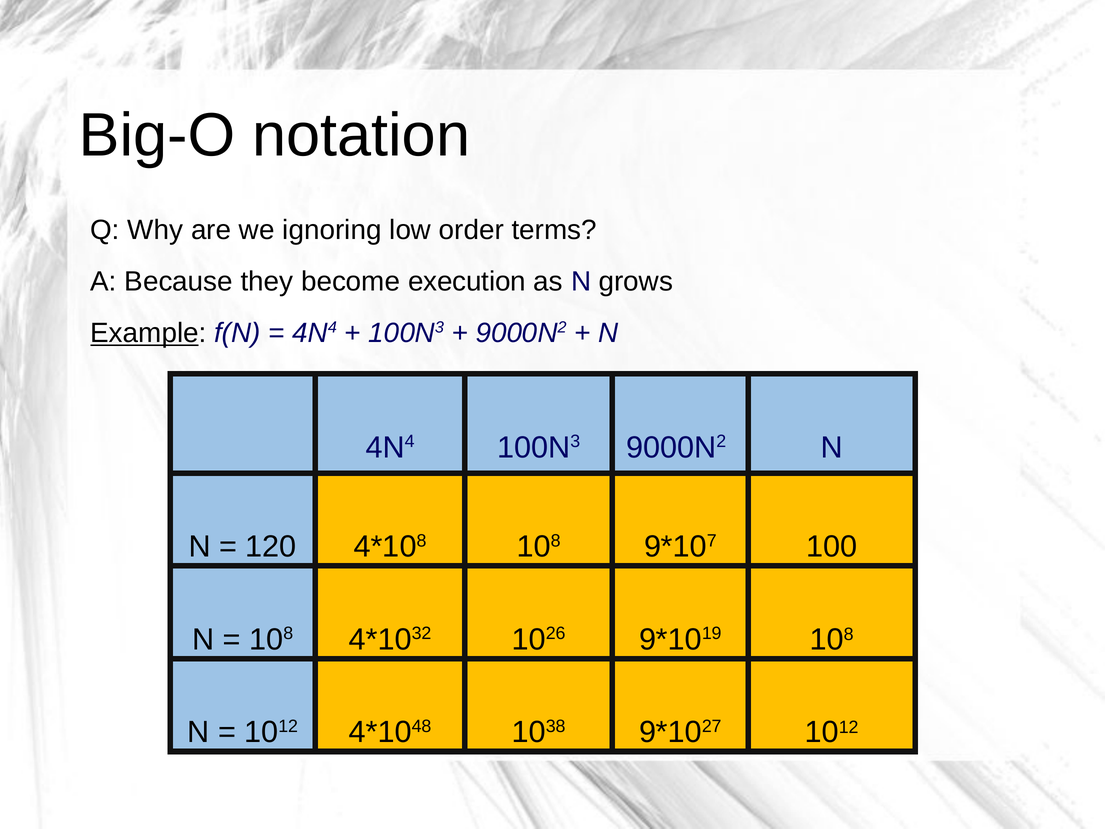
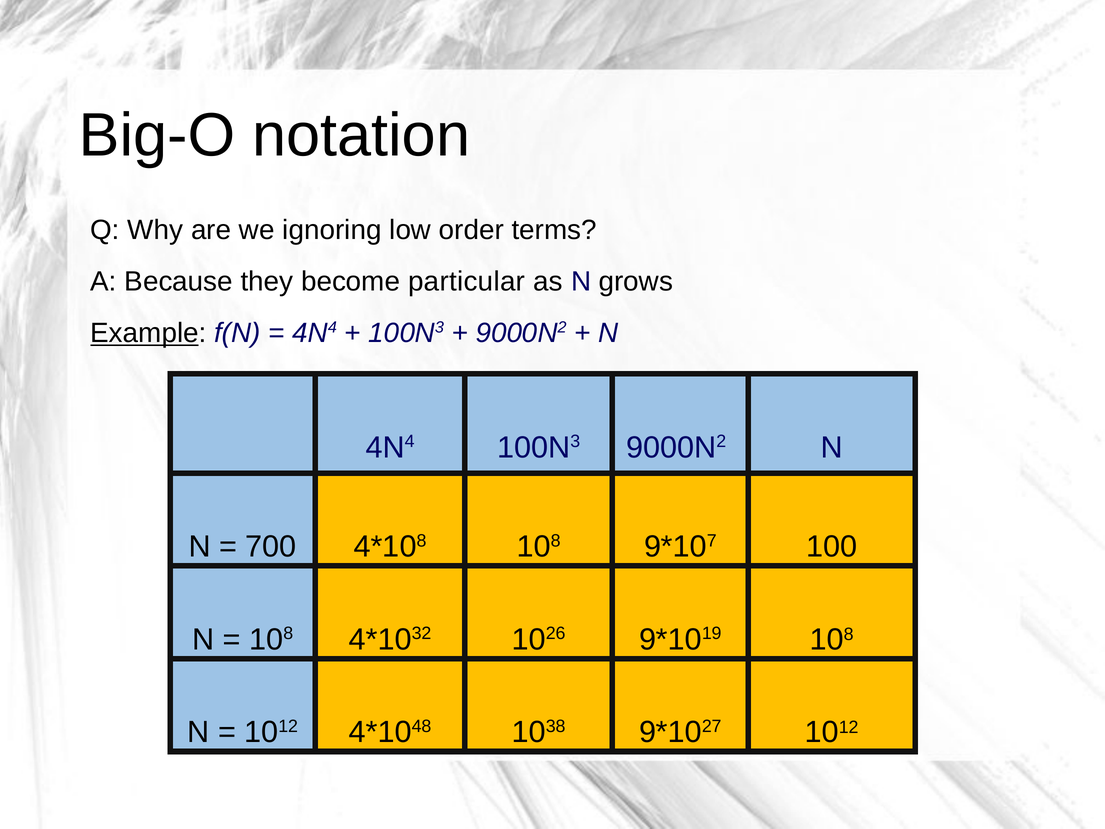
execution: execution -> particular
120: 120 -> 700
